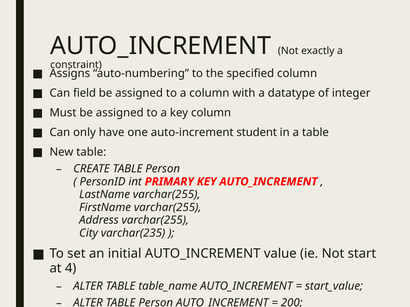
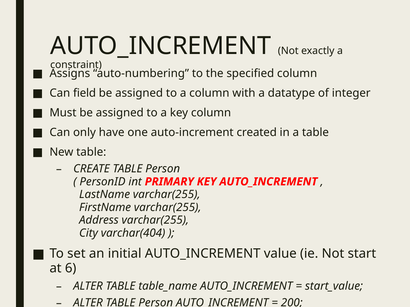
student: student -> created
varchar(235: varchar(235 -> varchar(404
4: 4 -> 6
